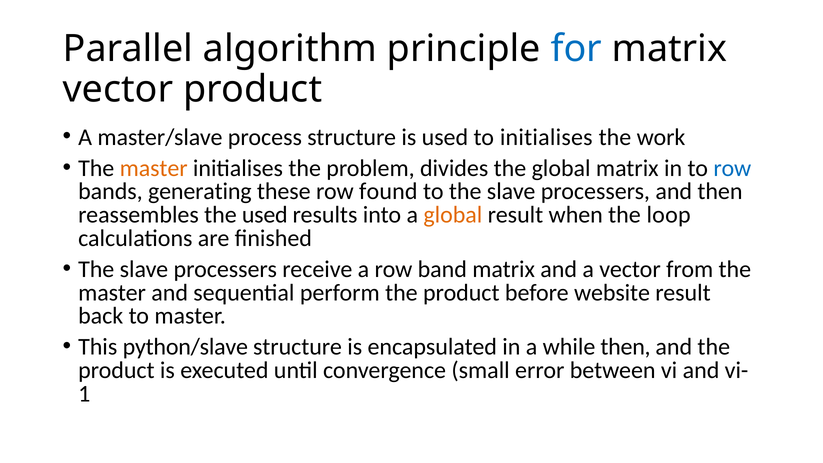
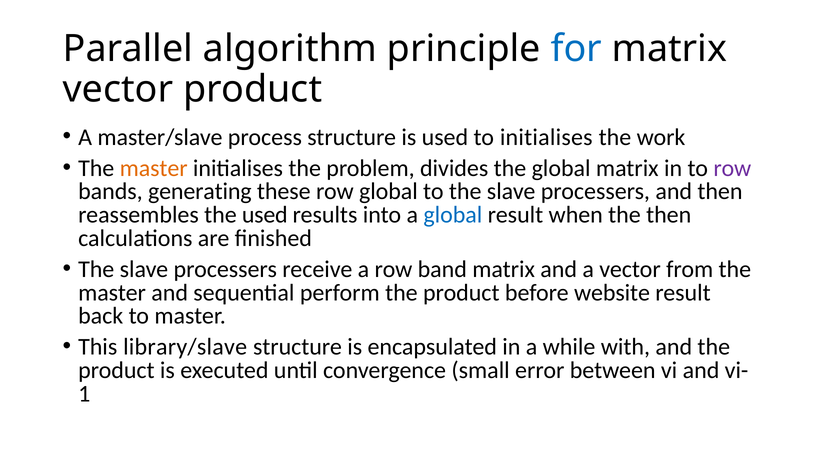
row at (732, 168) colour: blue -> purple
row found: found -> global
global at (453, 215) colour: orange -> blue
the loop: loop -> then
python/slave: python/slave -> library/slave
while then: then -> with
